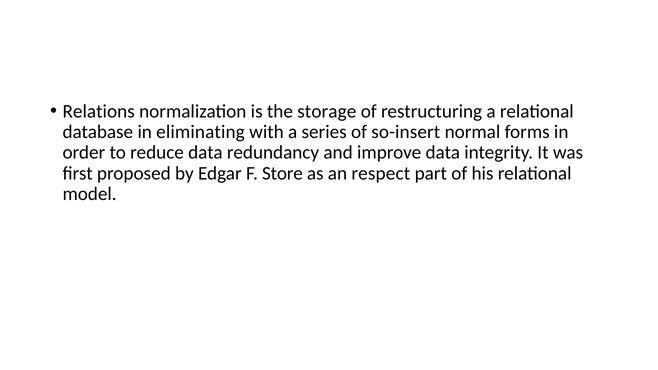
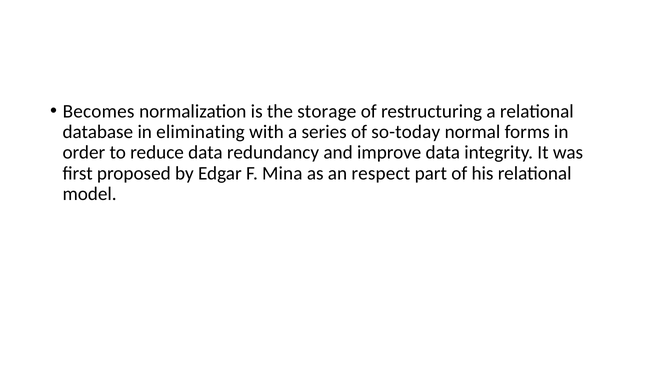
Relations: Relations -> Becomes
so-insert: so-insert -> so-today
Store: Store -> Mina
